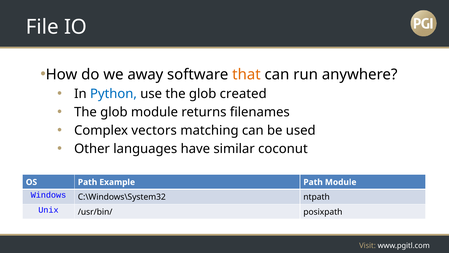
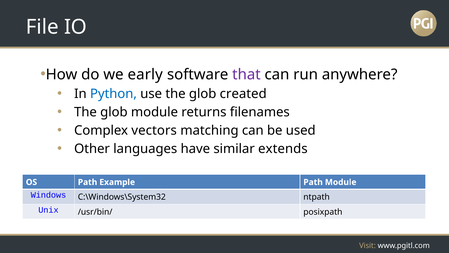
away: away -> early
that colour: orange -> purple
coconut: coconut -> extends
